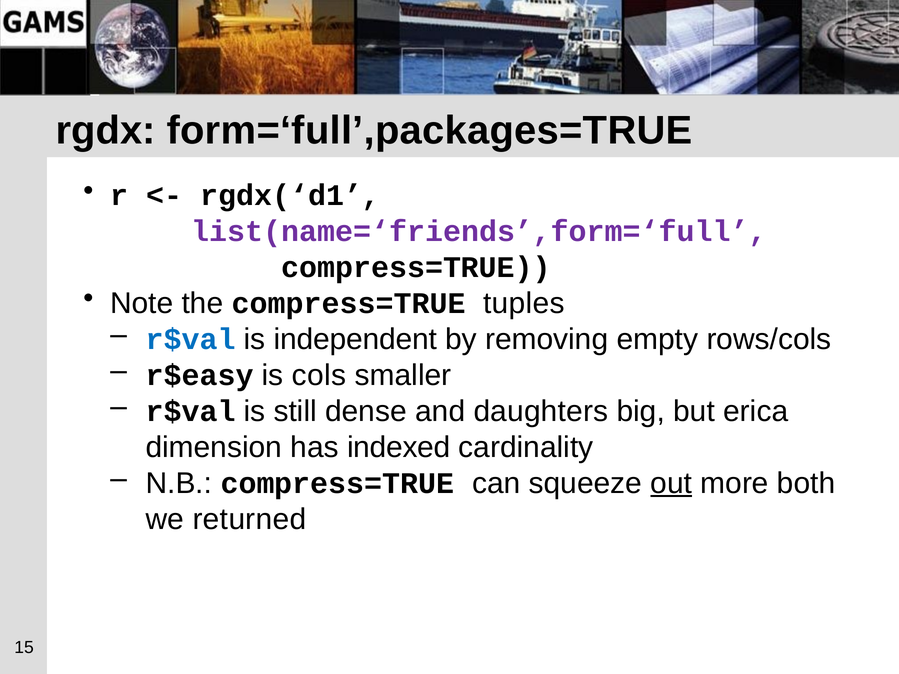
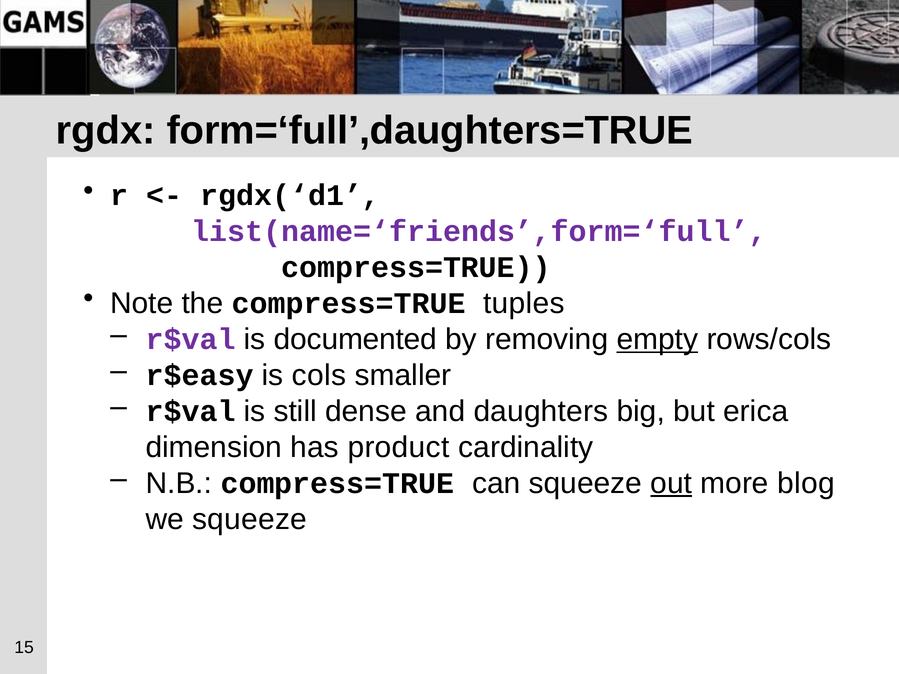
form=‘full’,packages=TRUE: form=‘full’,packages=TRUE -> form=‘full’,daughters=TRUE
r$val at (191, 340) colour: blue -> purple
independent: independent -> documented
empty underline: none -> present
indexed: indexed -> product
both: both -> blog
we returned: returned -> squeeze
